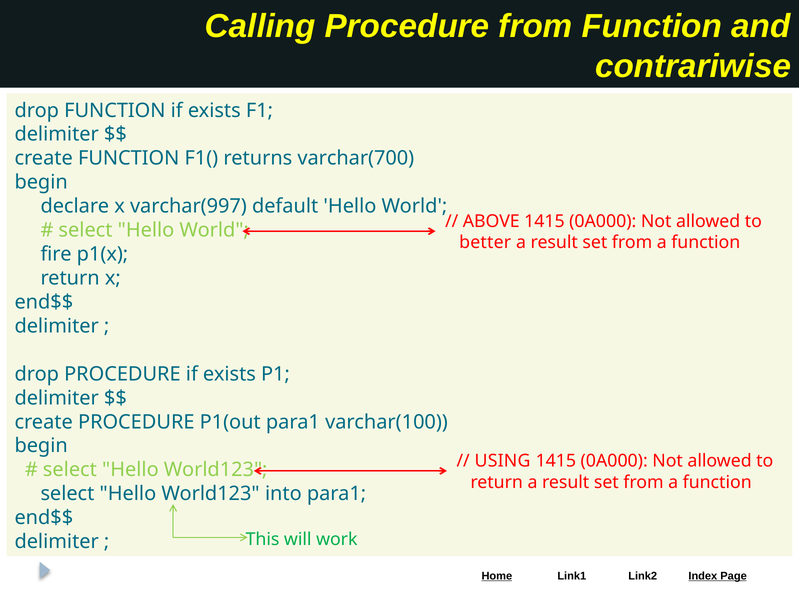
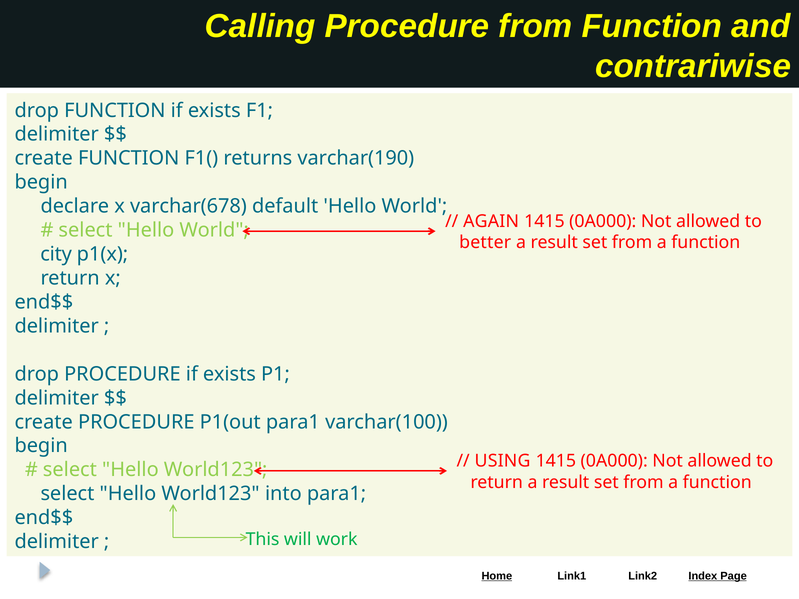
varchar(700: varchar(700 -> varchar(190
varchar(997: varchar(997 -> varchar(678
ABOVE: ABOVE -> AGAIN
fire: fire -> city
